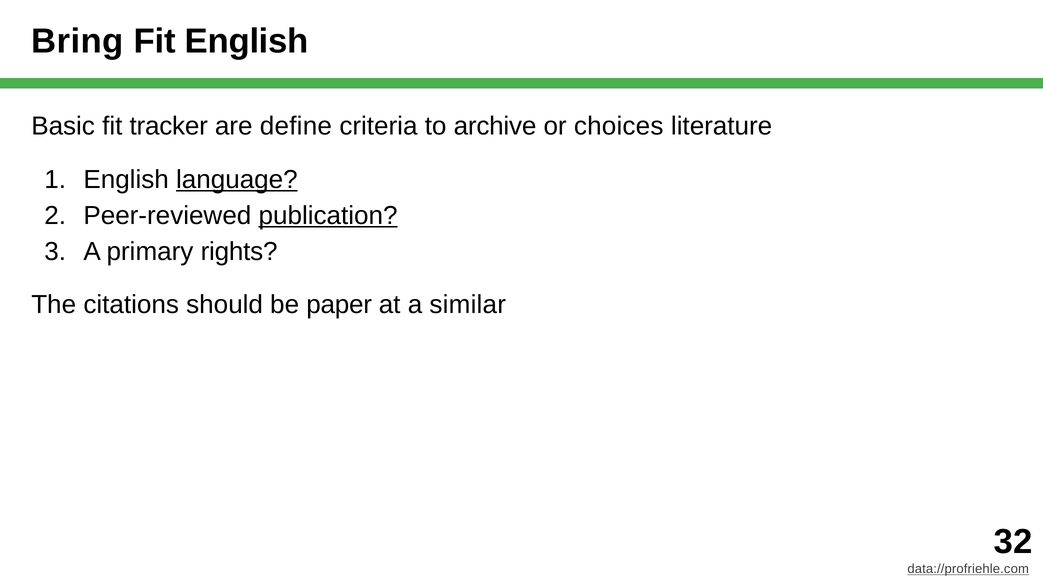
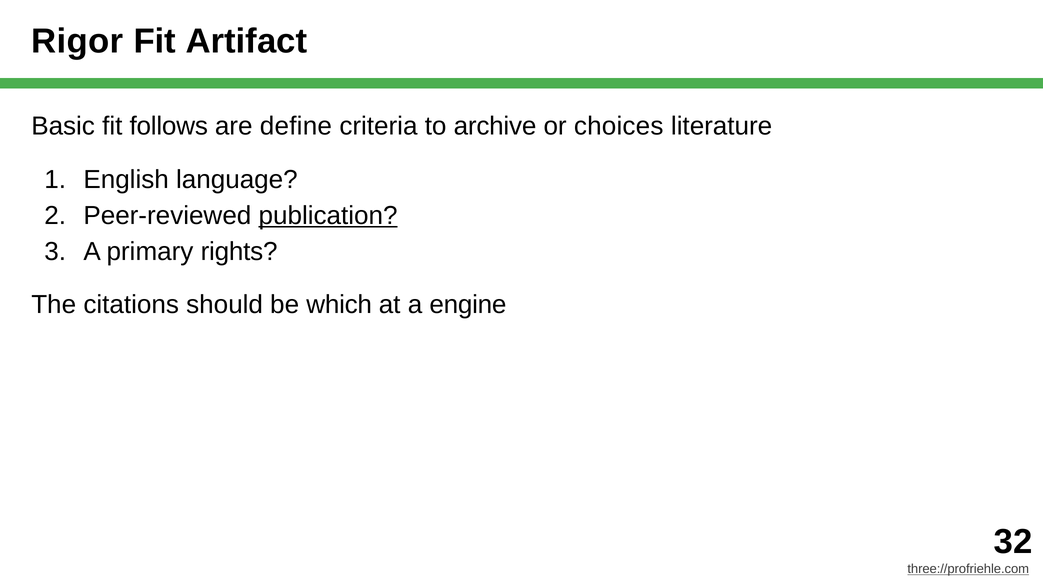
Bring: Bring -> Rigor
Fit English: English -> Artifact
tracker: tracker -> follows
language underline: present -> none
paper: paper -> which
similar: similar -> engine
data://profriehle.com: data://profriehle.com -> three://profriehle.com
